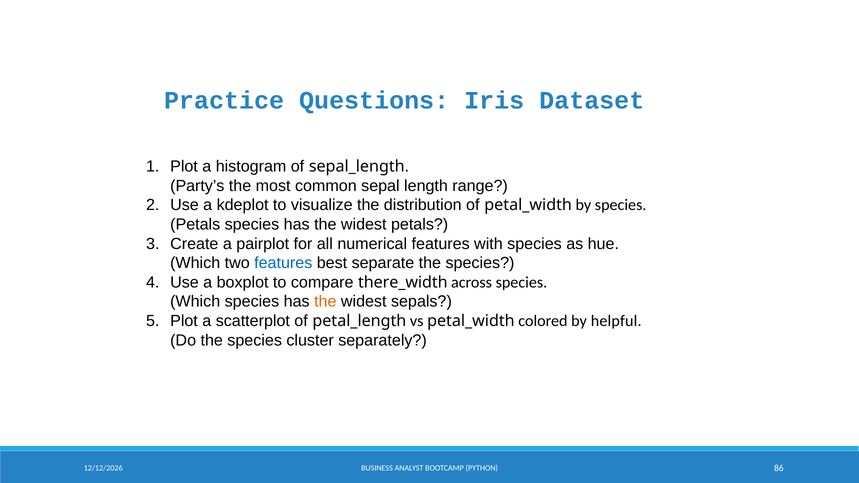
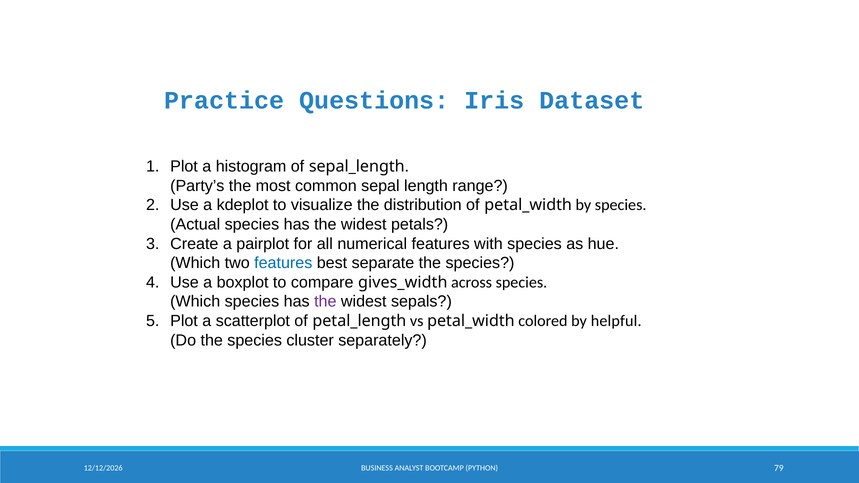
Petals at (195, 224): Petals -> Actual
there_width: there_width -> gives_width
the at (325, 302) colour: orange -> purple
86: 86 -> 79
